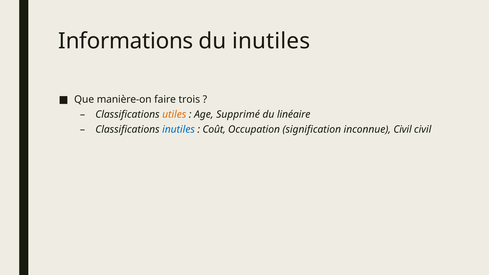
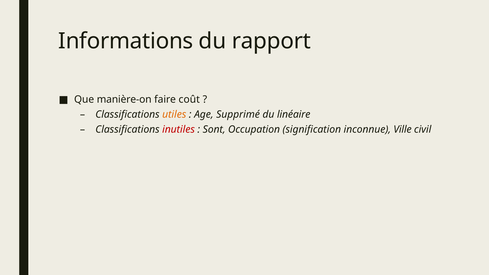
du inutiles: inutiles -> rapport
trois: trois -> coût
inutiles at (179, 129) colour: blue -> red
Coût: Coût -> Sont
inconnue Civil: Civil -> Ville
